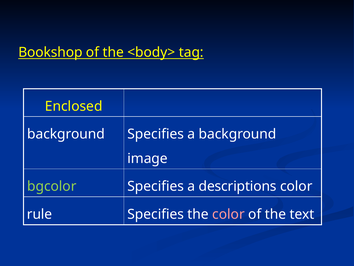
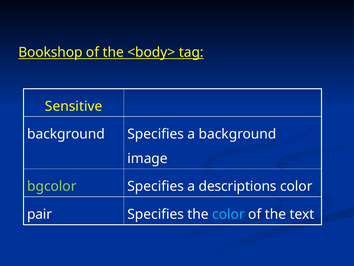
Enclosed: Enclosed -> Sensitive
rule: rule -> pair
color at (228, 214) colour: pink -> light blue
